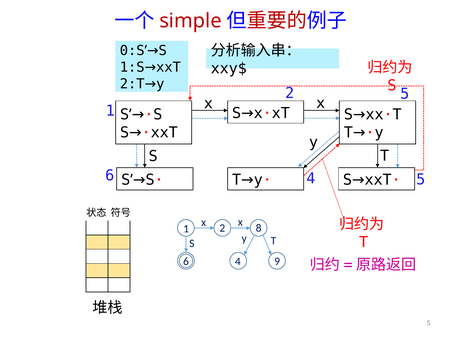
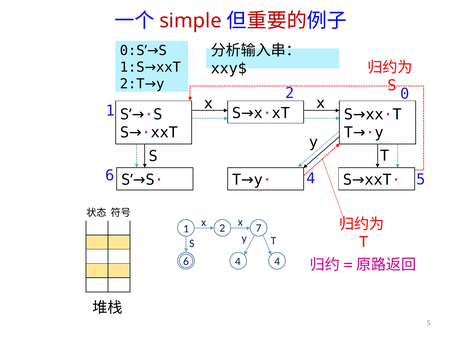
2 5: 5 -> 0
8: 8 -> 7
4 9: 9 -> 4
